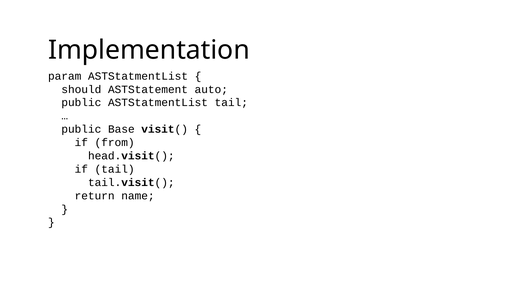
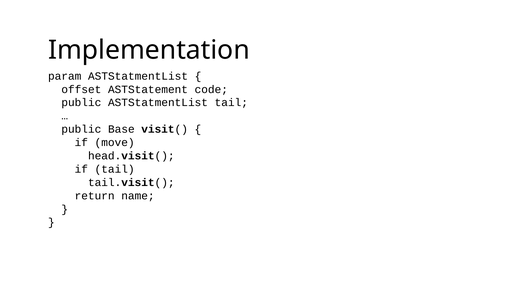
should: should -> offset
auto: auto -> code
from: from -> move
